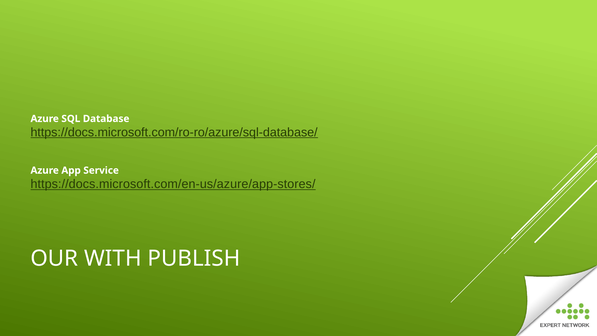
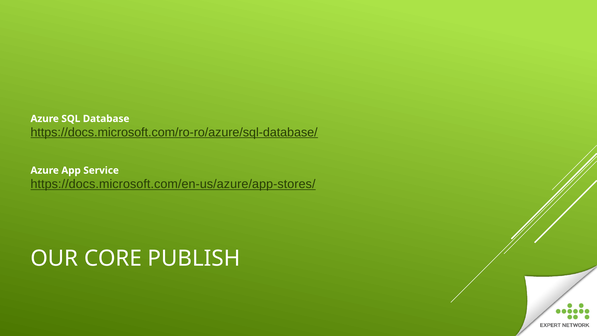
WITH: WITH -> CORE
